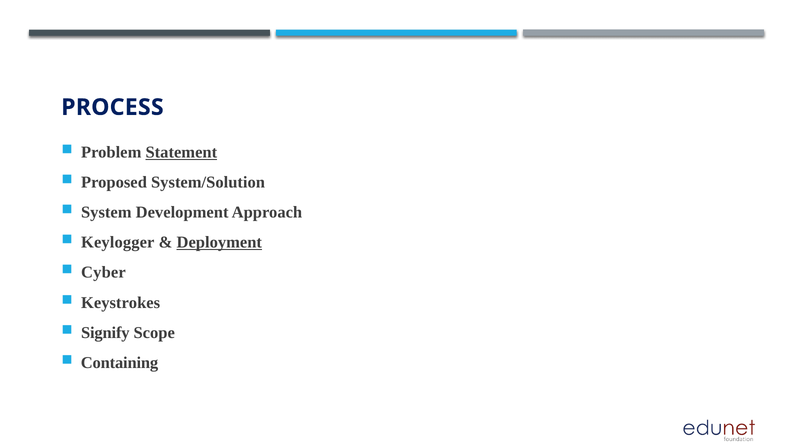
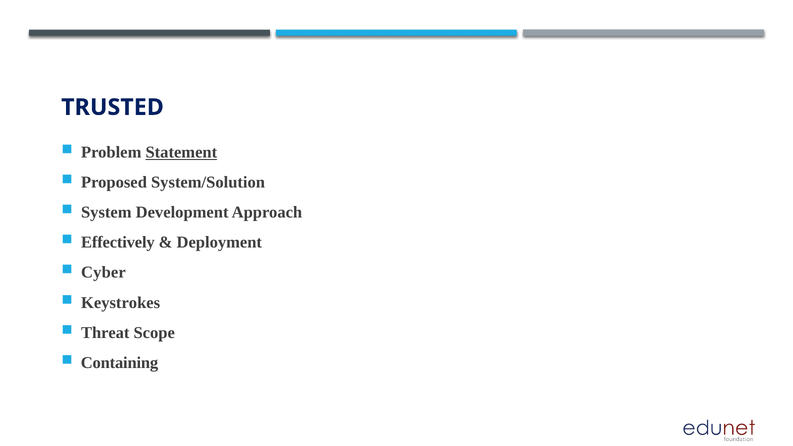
PROCESS: PROCESS -> TRUSTED
Keylogger: Keylogger -> Effectively
Deployment underline: present -> none
Signify: Signify -> Threat
